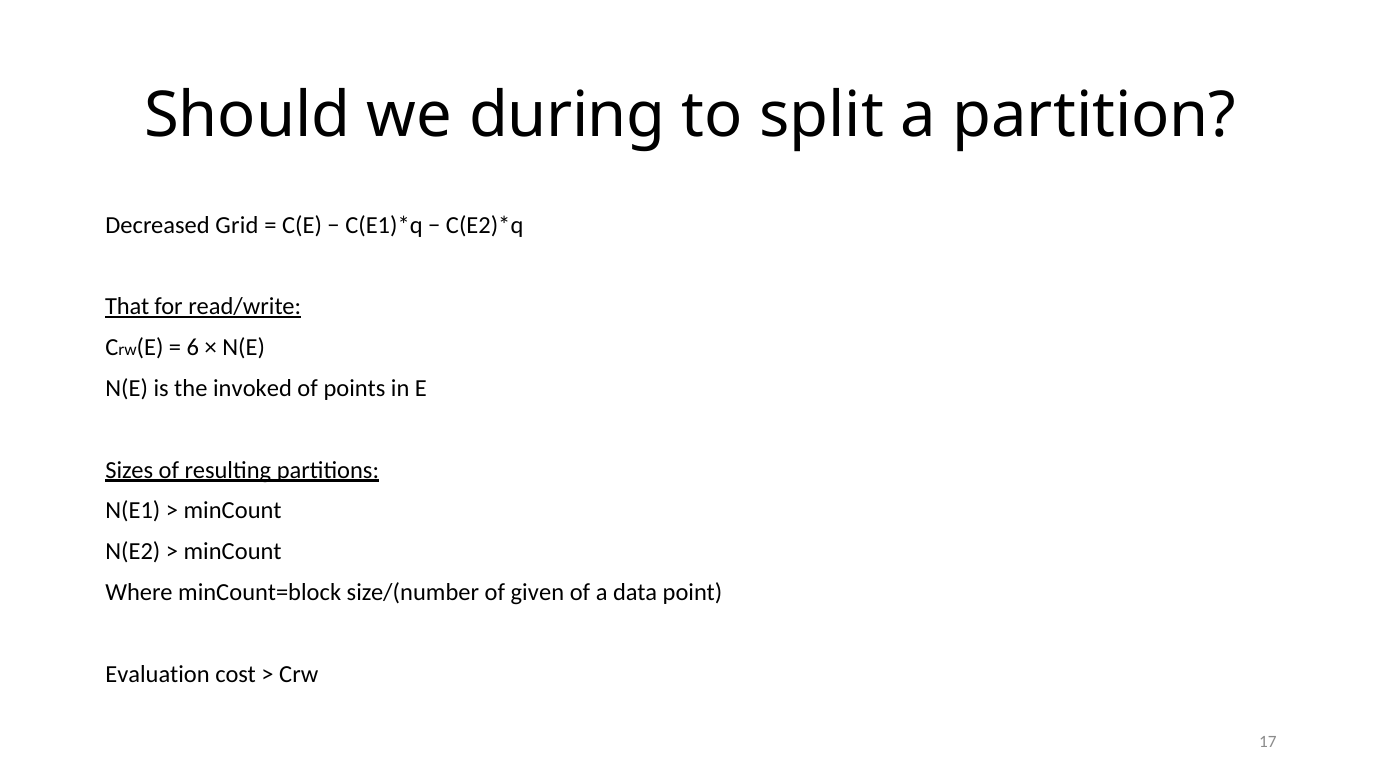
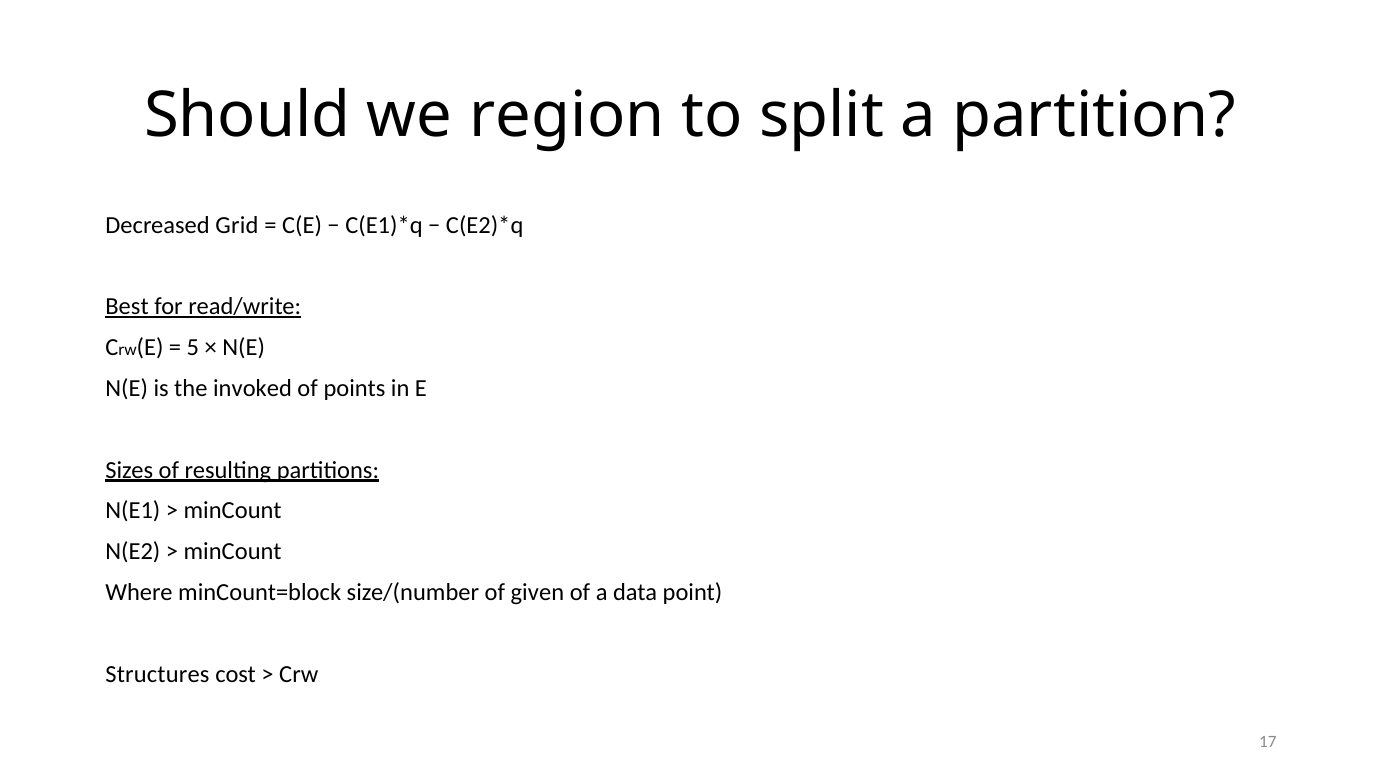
during: during -> region
That: That -> Best
6: 6 -> 5
Evaluation: Evaluation -> Structures
